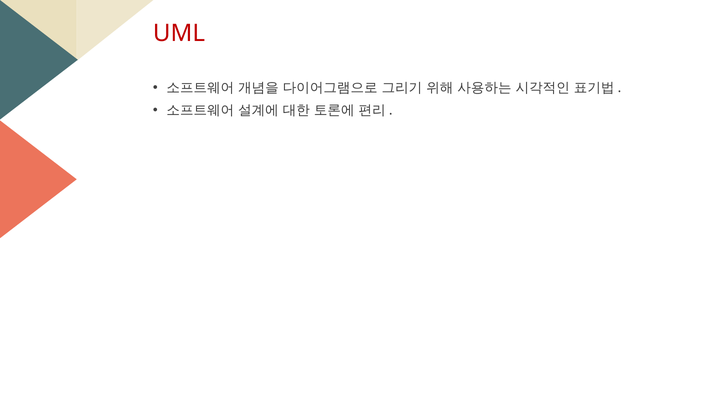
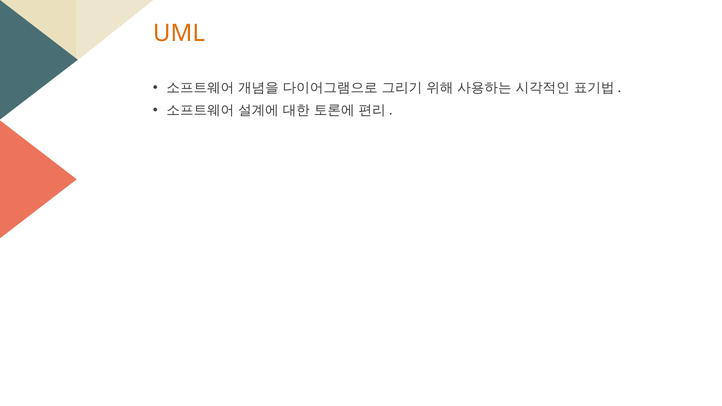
UML colour: red -> orange
